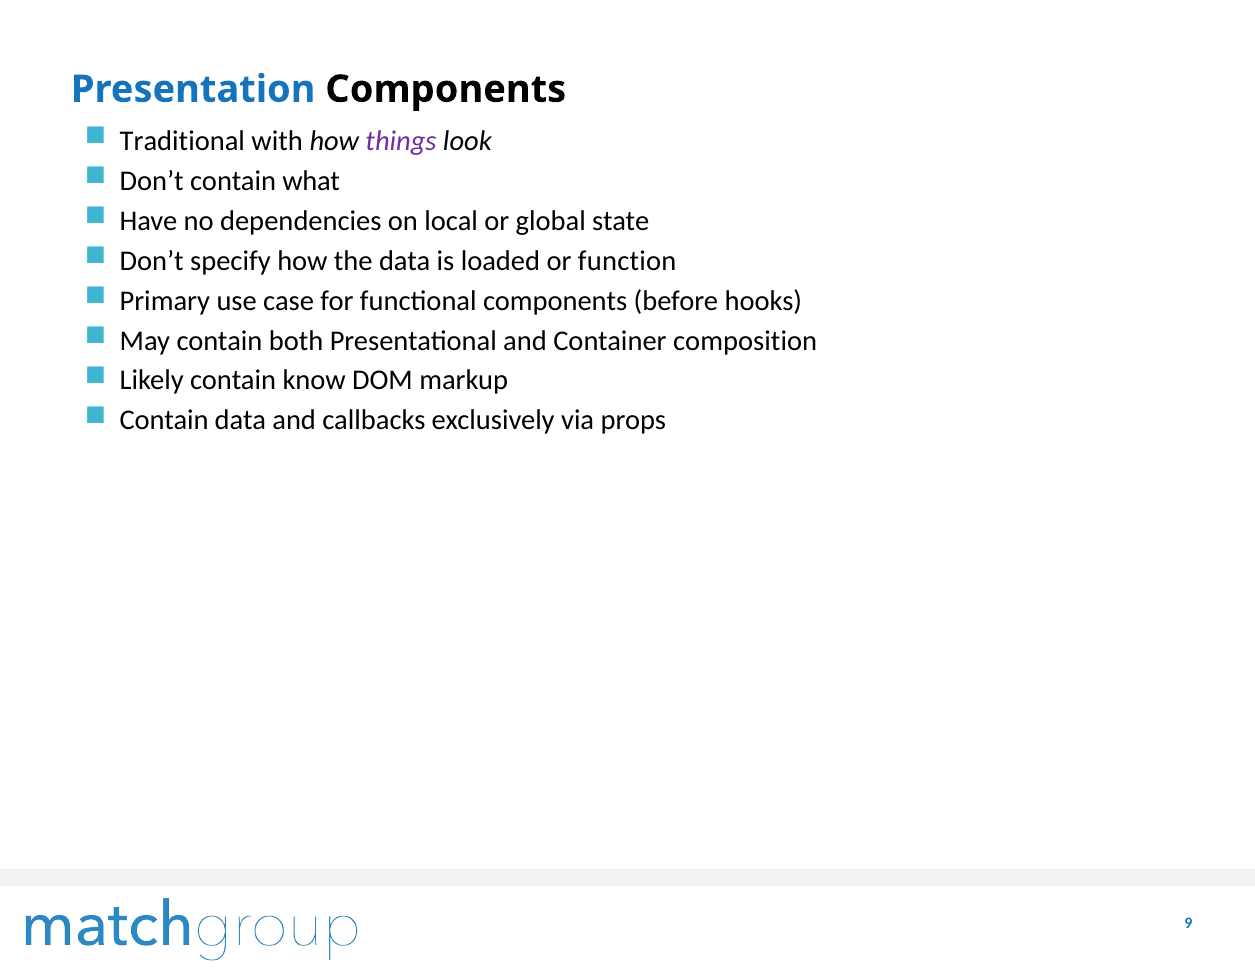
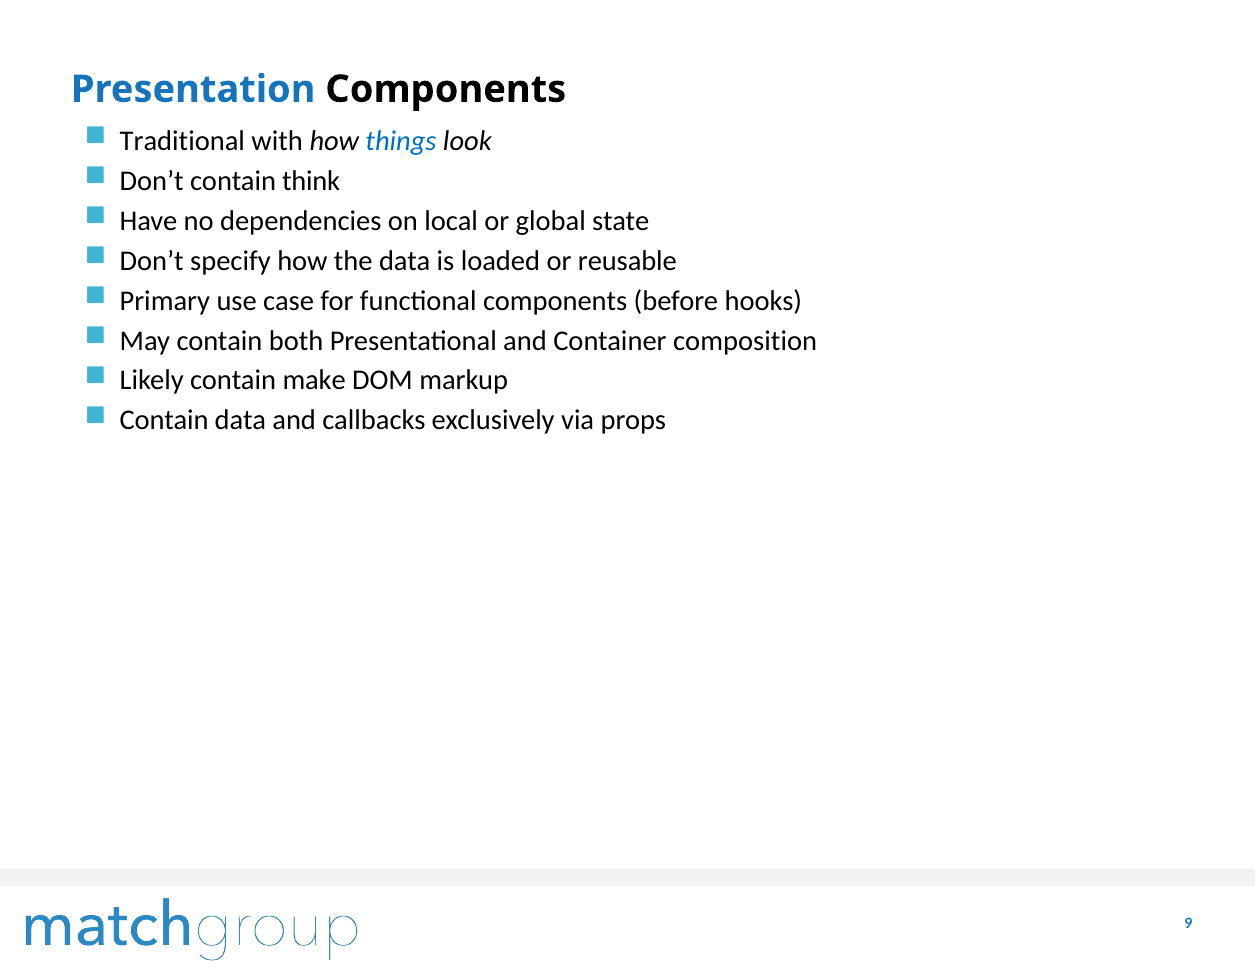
things colour: purple -> blue
what: what -> think
function: function -> reusable
know: know -> make
